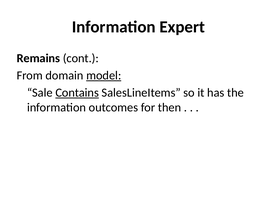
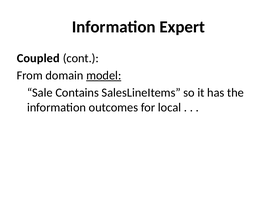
Remains: Remains -> Coupled
Contains underline: present -> none
then: then -> local
